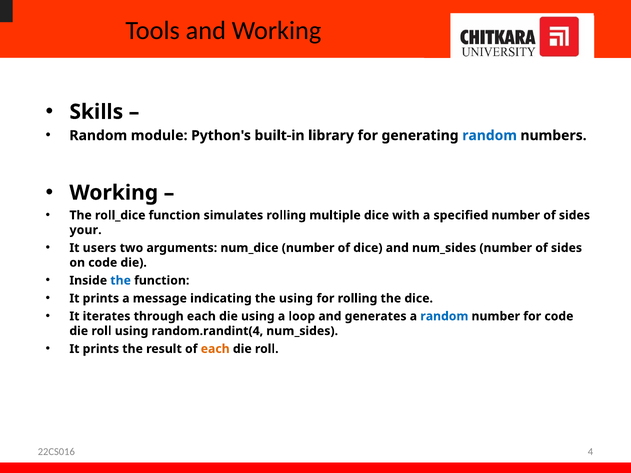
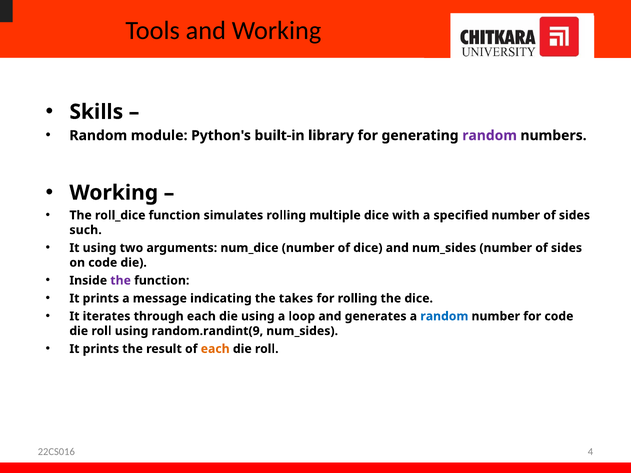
random at (490, 136) colour: blue -> purple
your: your -> such
It users: users -> using
the at (121, 281) colour: blue -> purple
the using: using -> takes
random.randint(4: random.randint(4 -> random.randint(9
